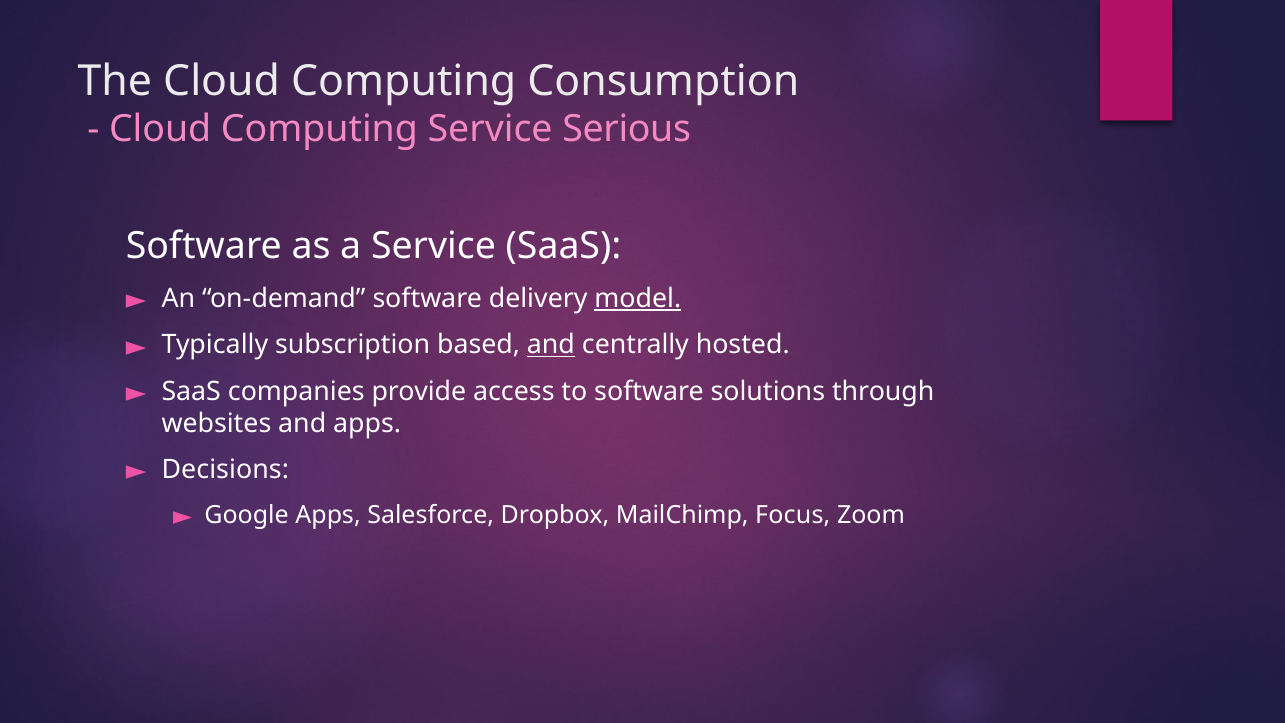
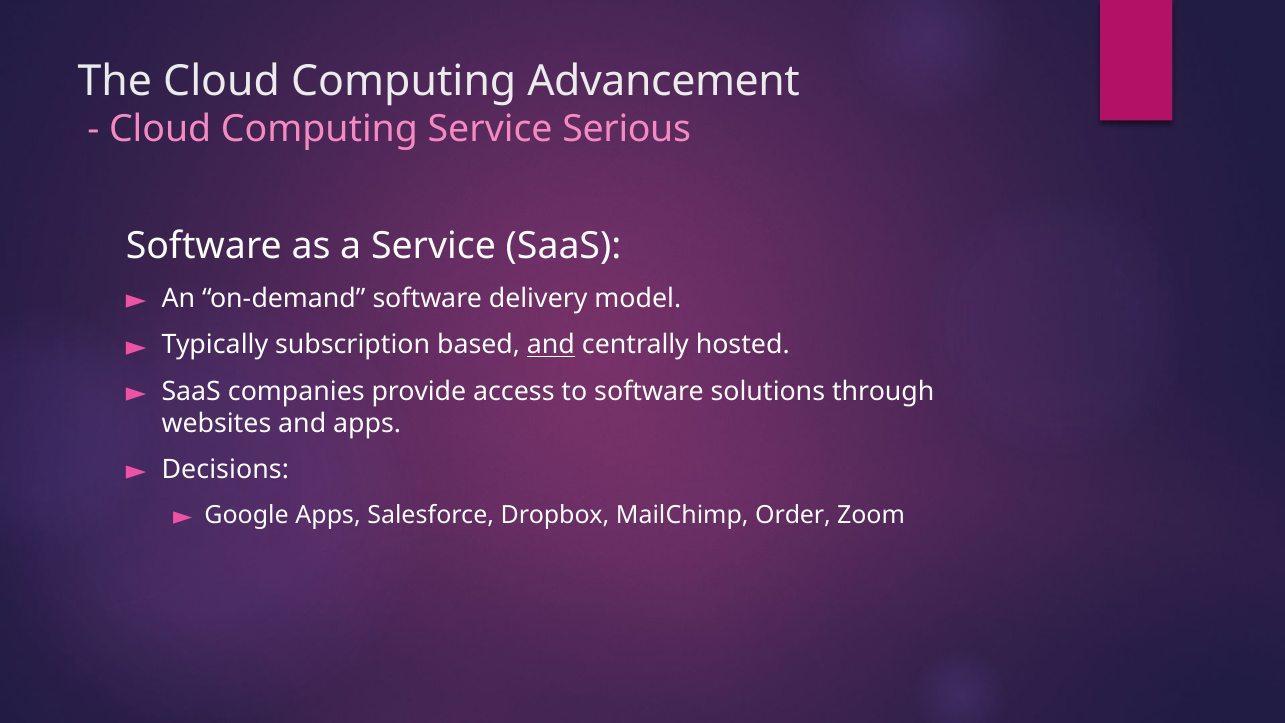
Consumption: Consumption -> Advancement
model underline: present -> none
Focus: Focus -> Order
